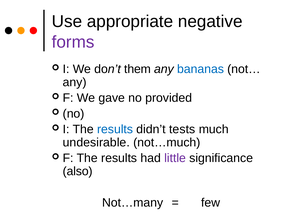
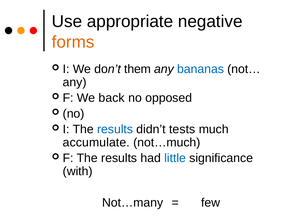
forms colour: purple -> orange
gave: gave -> back
provided: provided -> opposed
undesirable: undesirable -> accumulate
little colour: purple -> blue
also: also -> with
